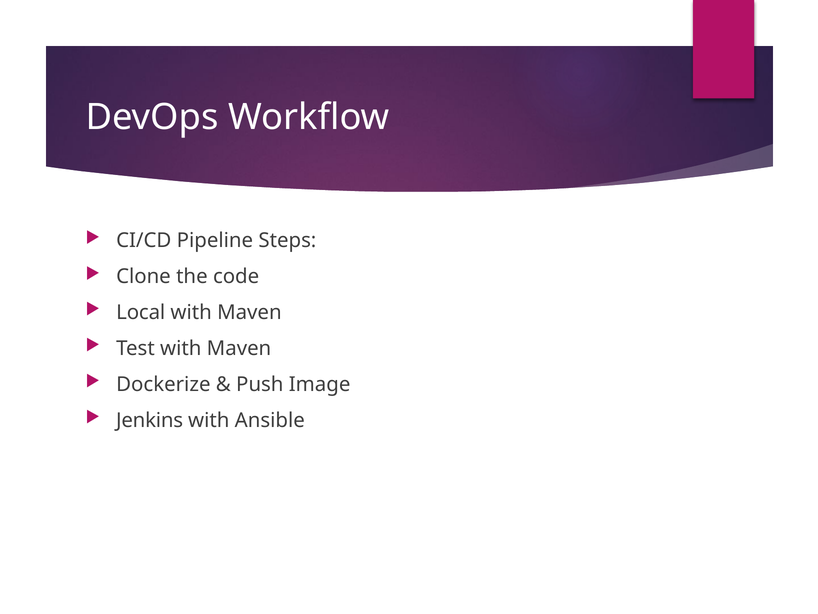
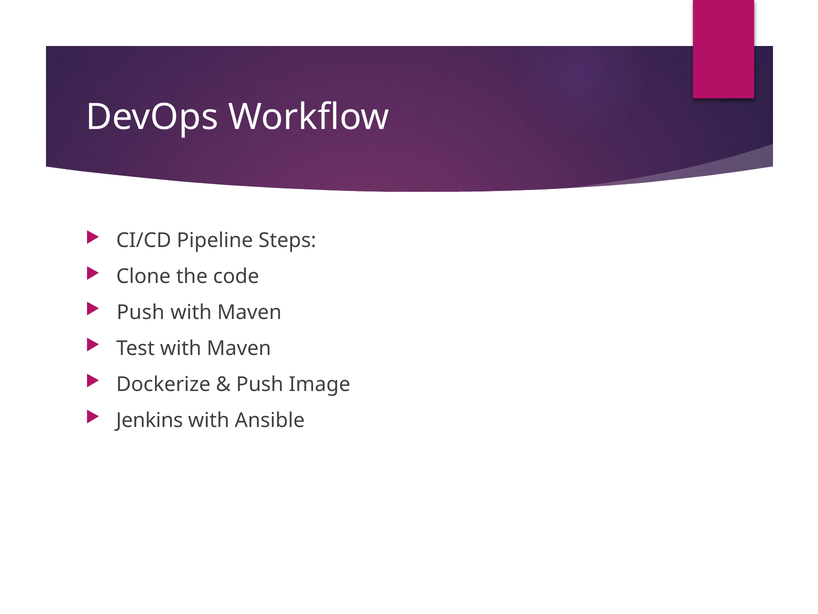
Local at (141, 312): Local -> Push
